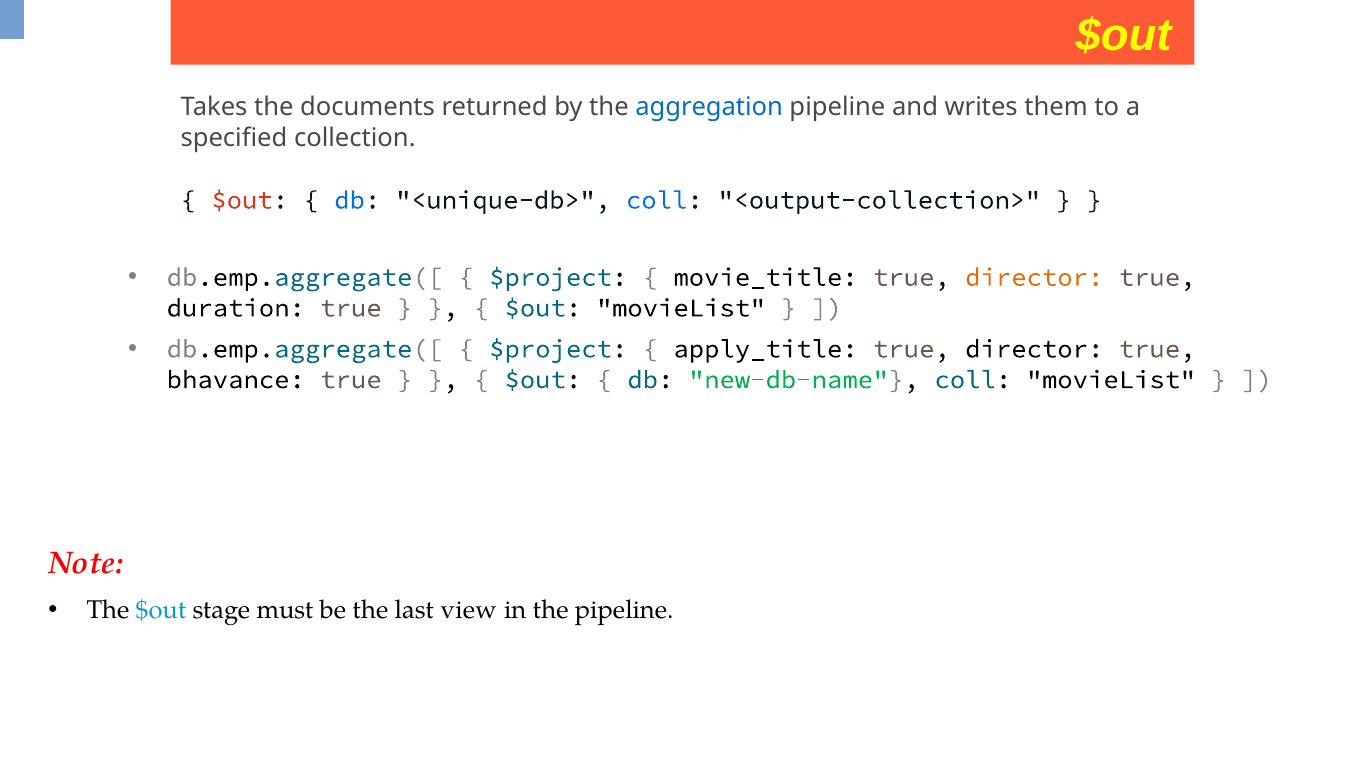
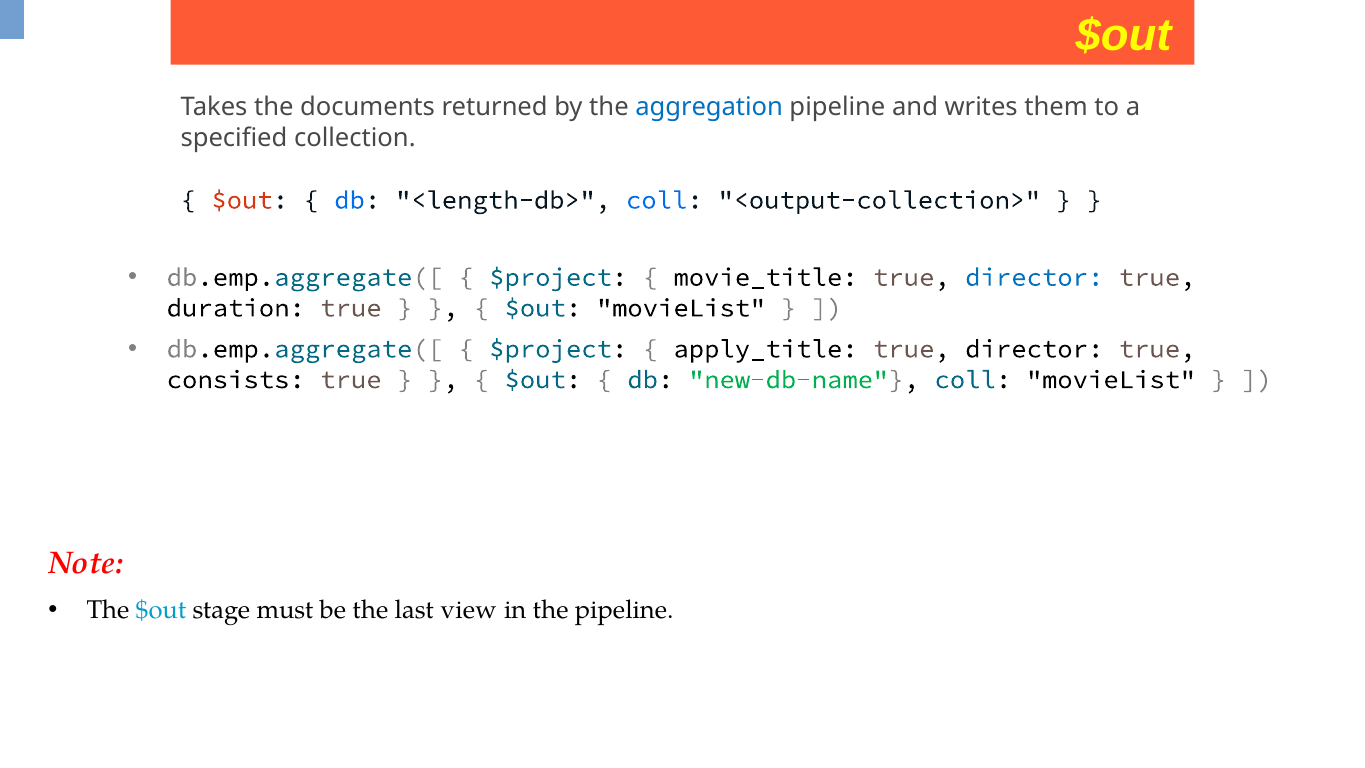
<unique-db>: <unique-db> -> <length-db>
director at (1034, 277) colour: orange -> blue
bhavance: bhavance -> consists
